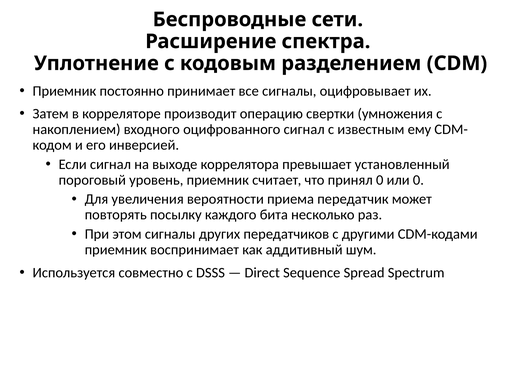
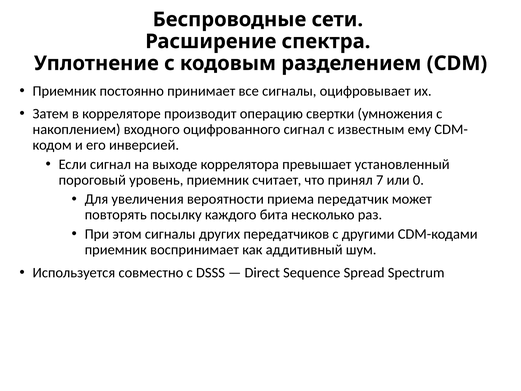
принял 0: 0 -> 7
